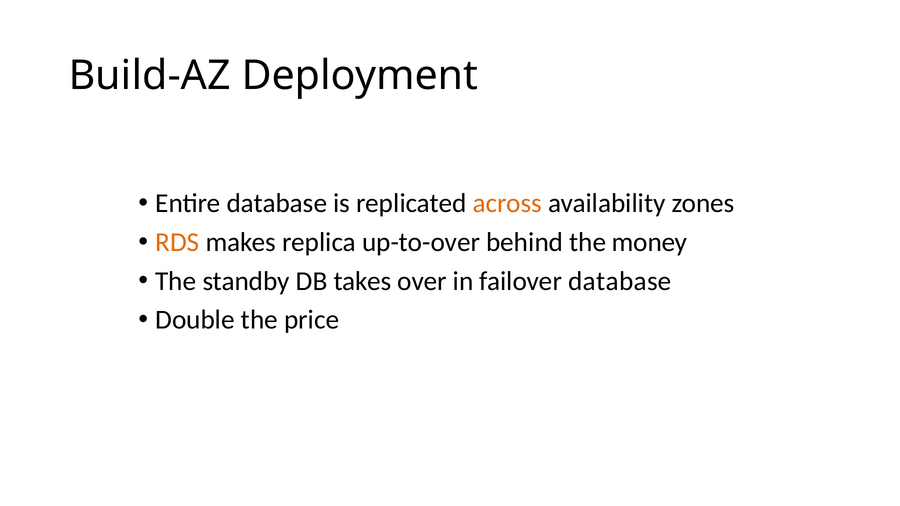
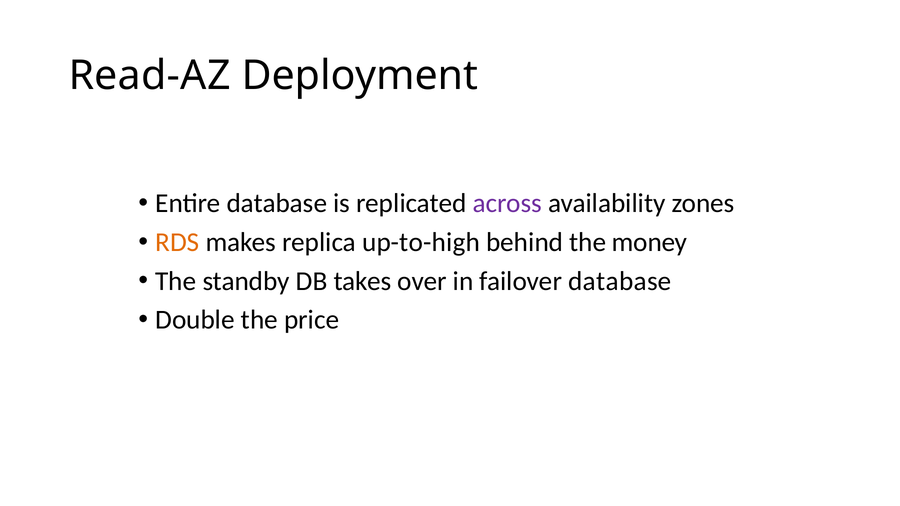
Build-AZ: Build-AZ -> Read-AZ
across colour: orange -> purple
up-to-over: up-to-over -> up-to-high
